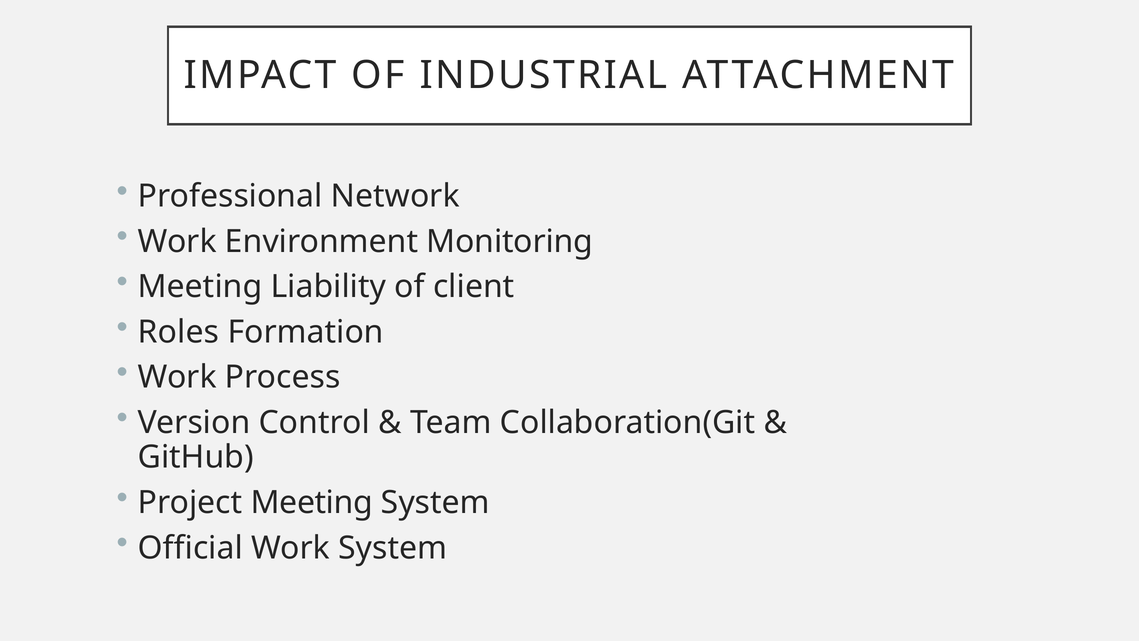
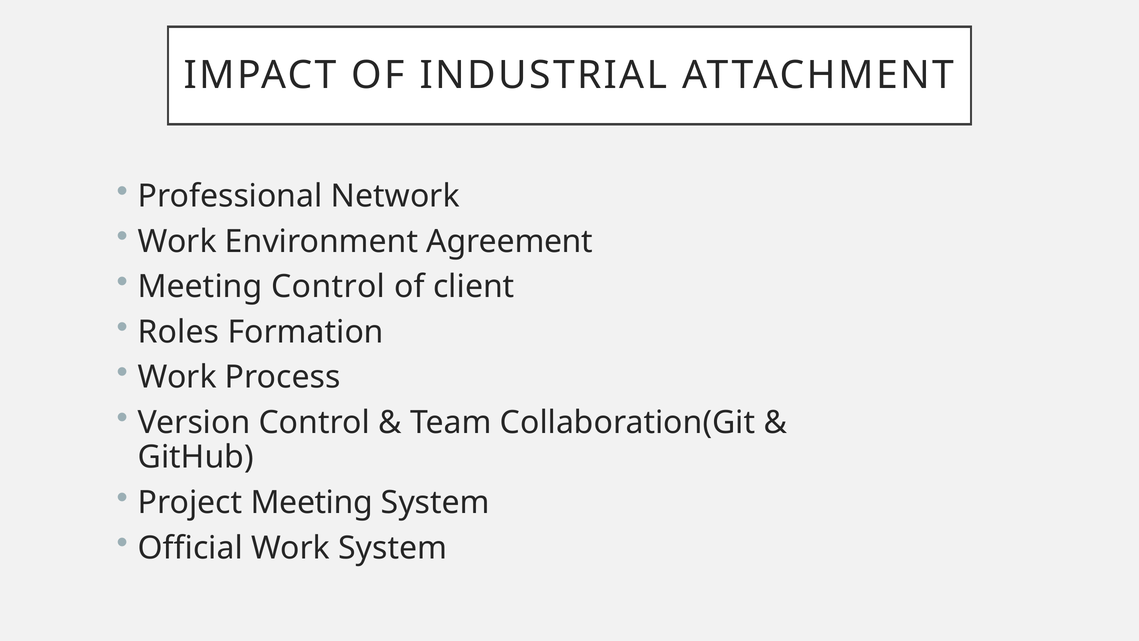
Monitoring: Monitoring -> Agreement
Meeting Liability: Liability -> Control
